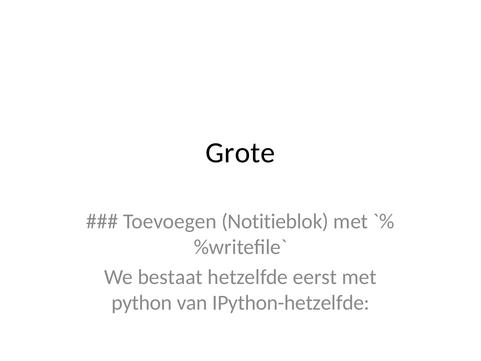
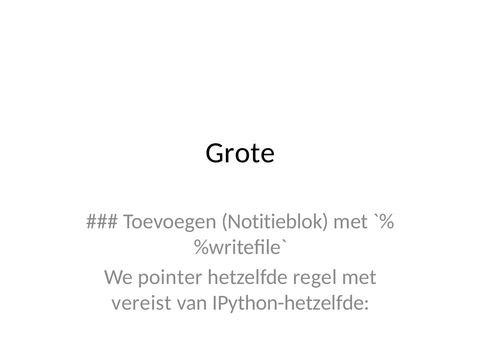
bestaat: bestaat -> pointer
eerst: eerst -> regel
python: python -> vereist
